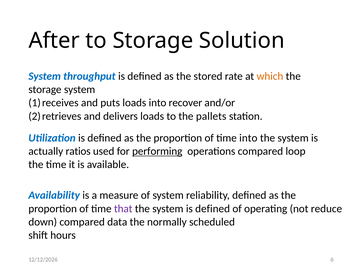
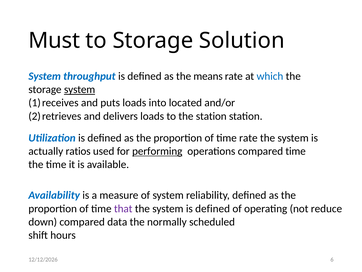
After: After -> Must
stored: stored -> means
which colour: orange -> blue
system at (80, 89) underline: none -> present
recover: recover -> located
the pallets: pallets -> station
time into: into -> rate
compared loop: loop -> time
